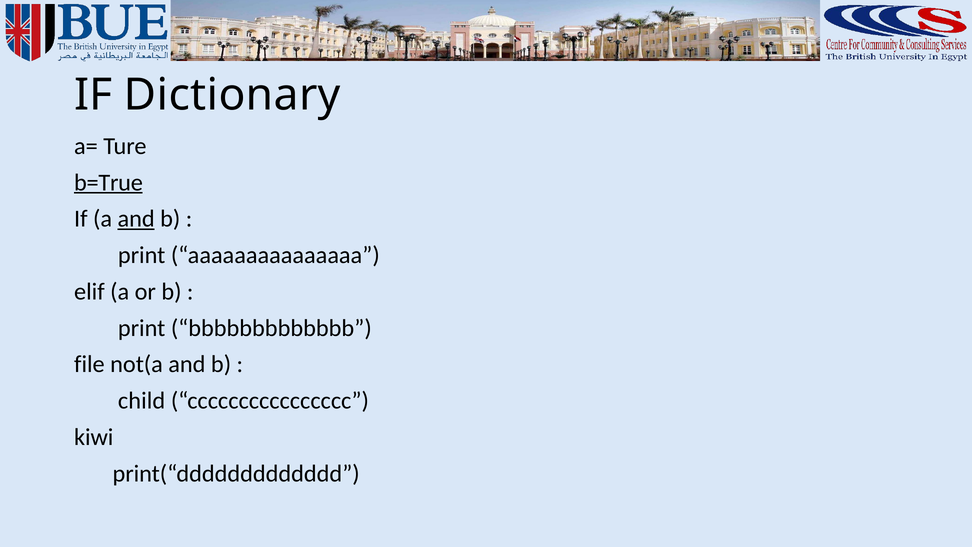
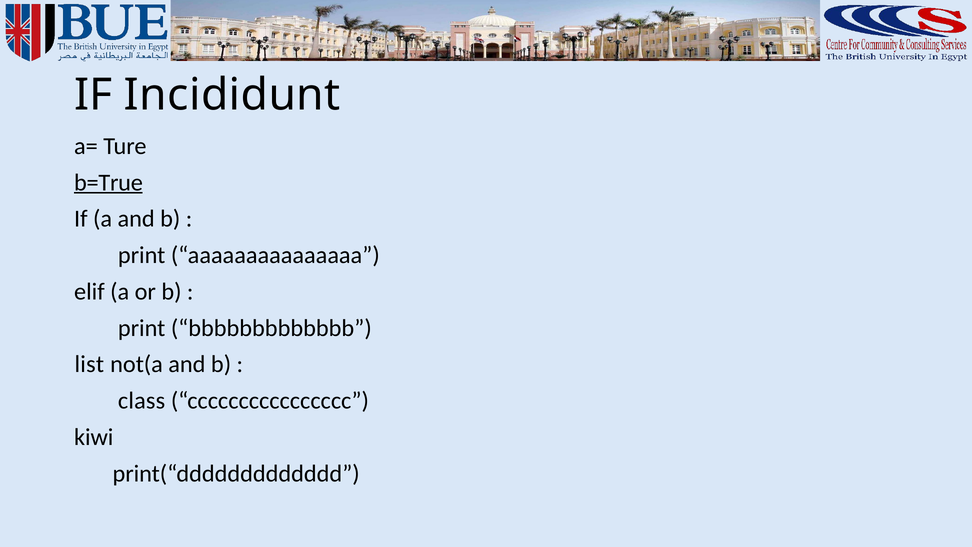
Dictionary: Dictionary -> Incididunt
and at (136, 219) underline: present -> none
file: file -> list
child: child -> class
